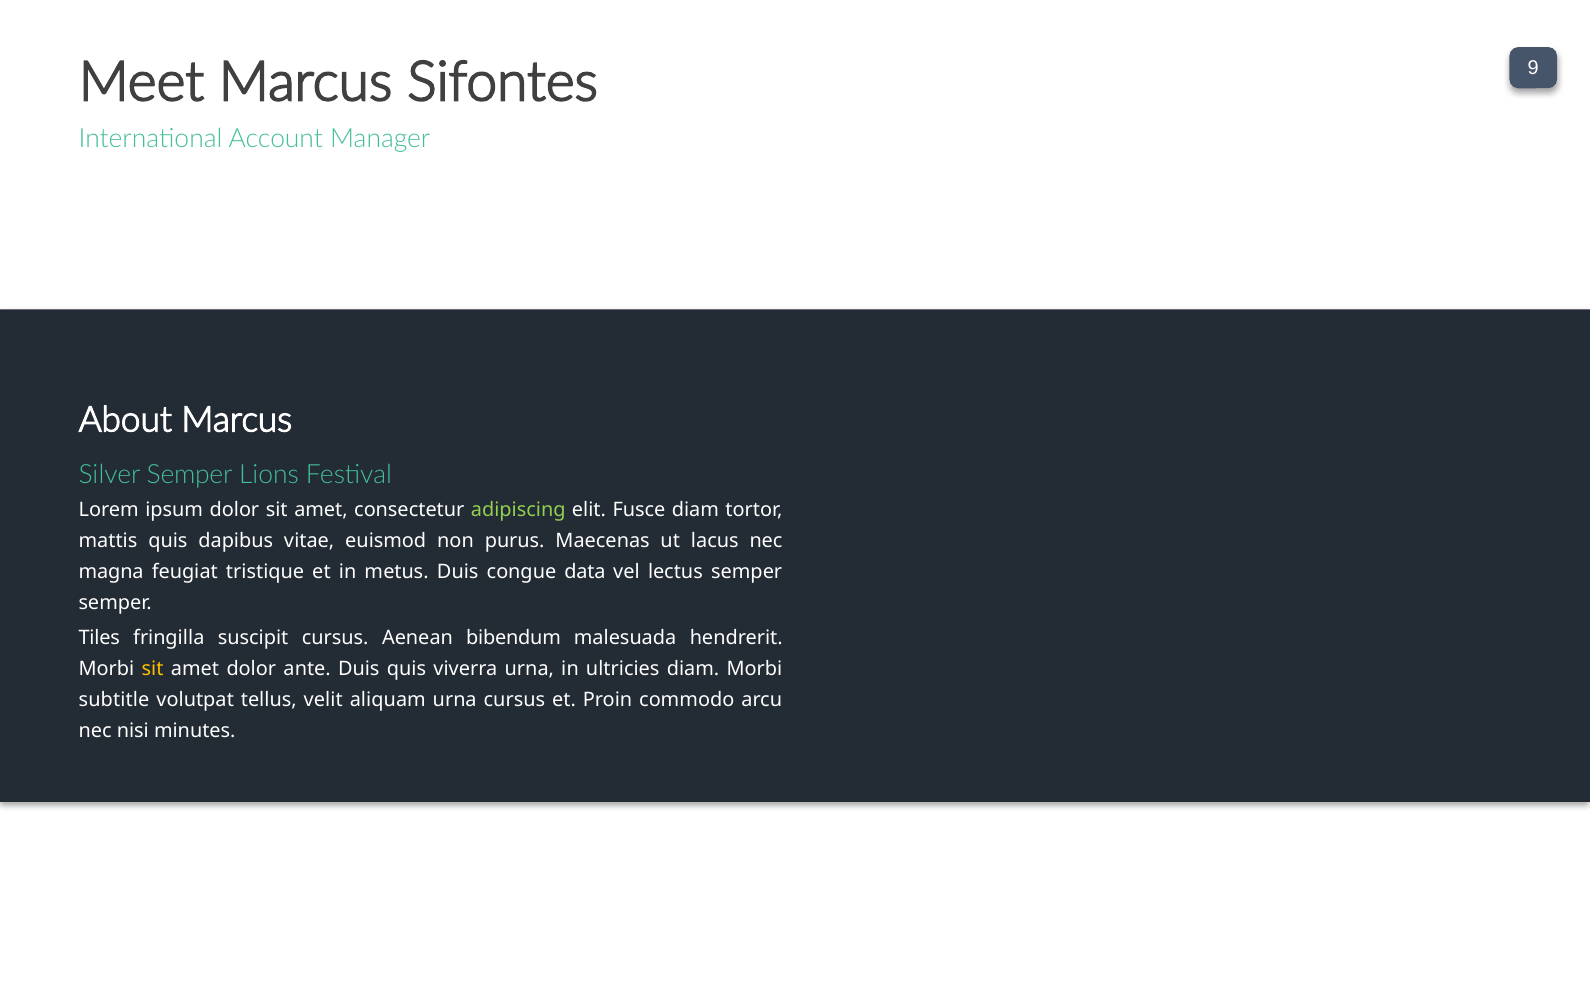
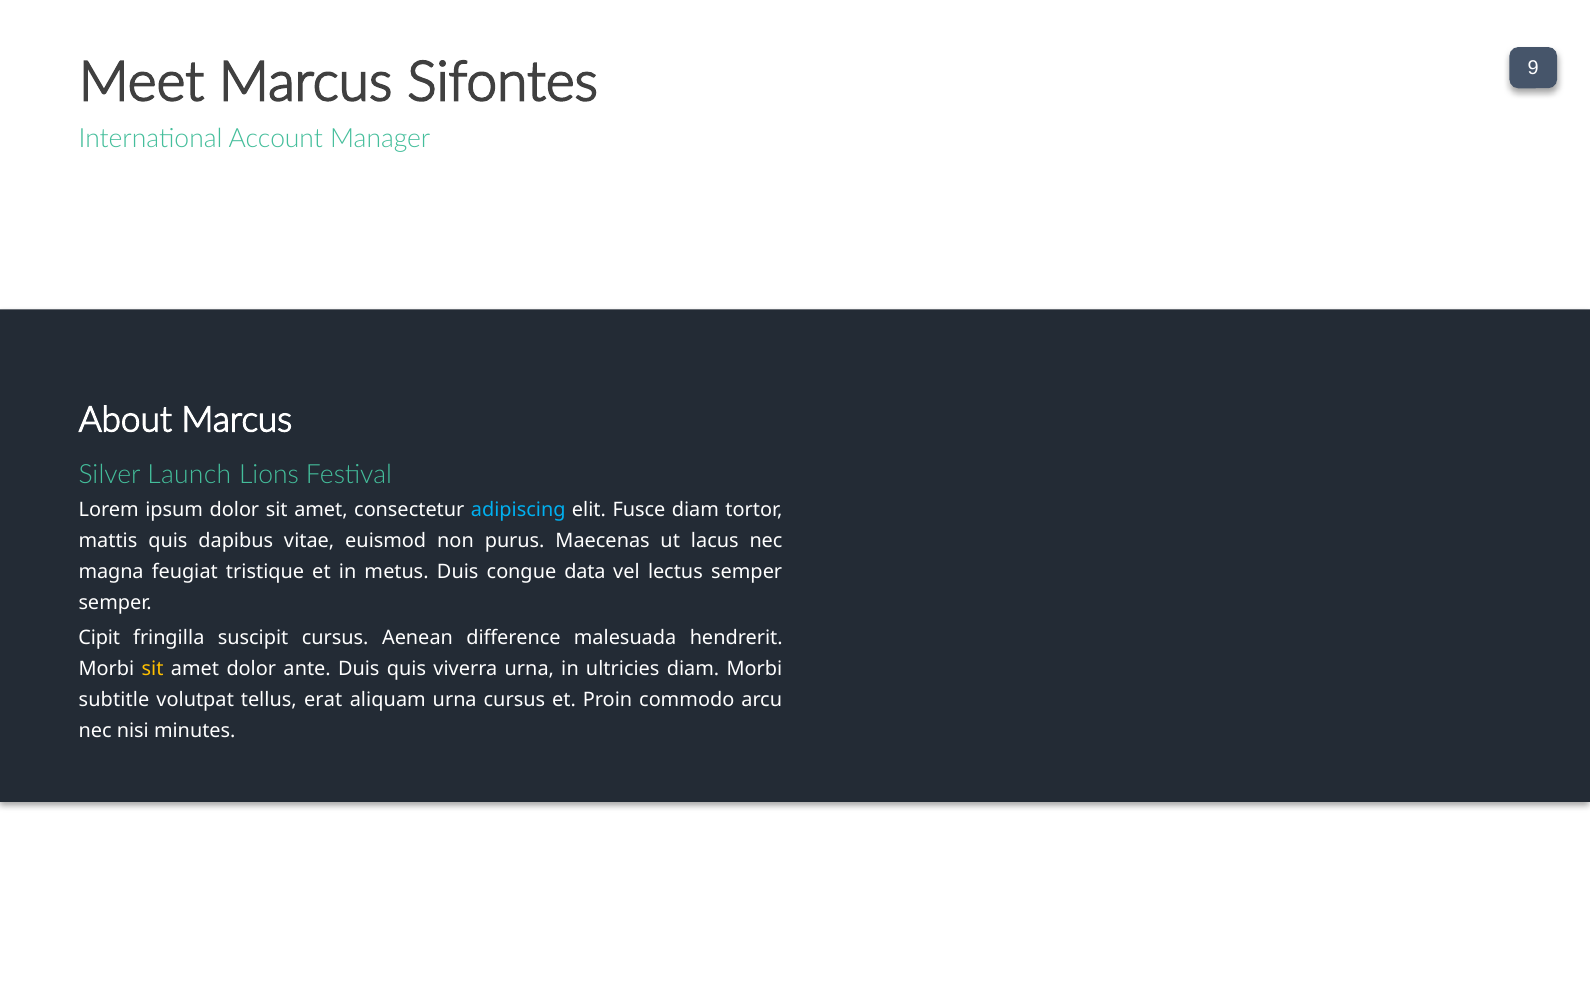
Silver Semper: Semper -> Launch
adipiscing colour: light green -> light blue
Tiles: Tiles -> Cipit
bibendum: bibendum -> difference
velit: velit -> erat
